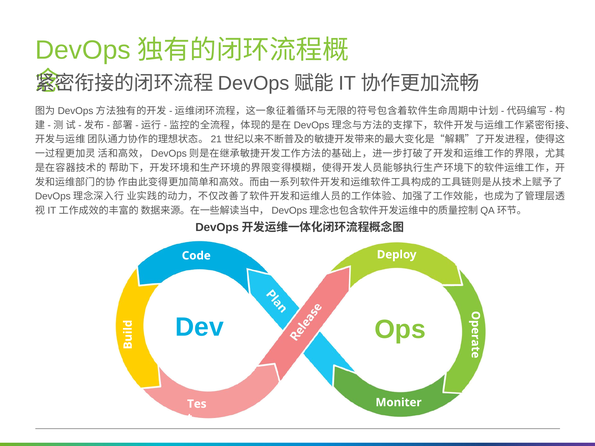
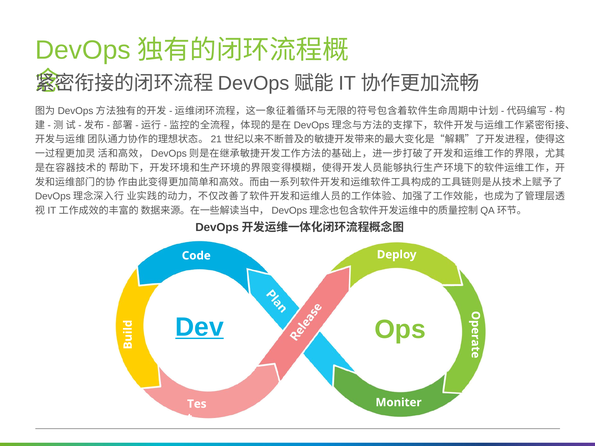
Dev underline: none -> present
